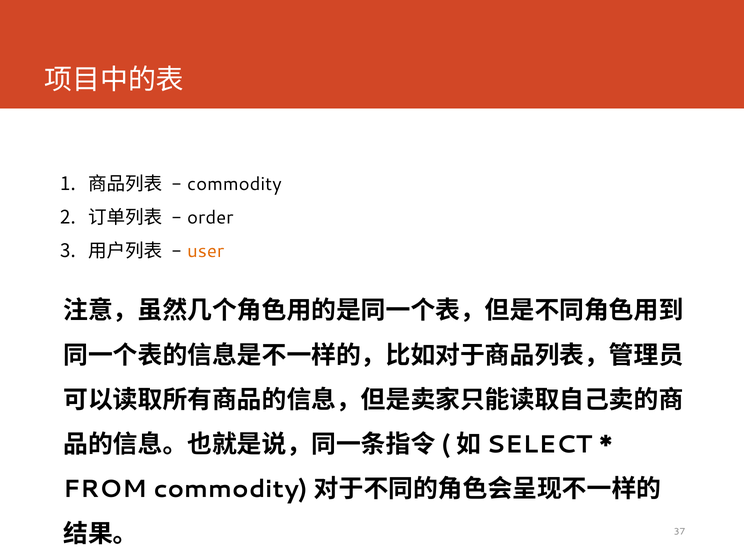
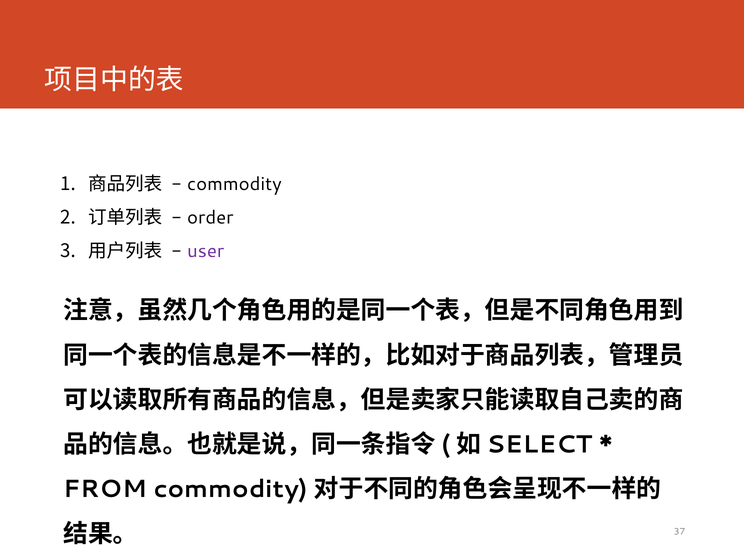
user colour: orange -> purple
